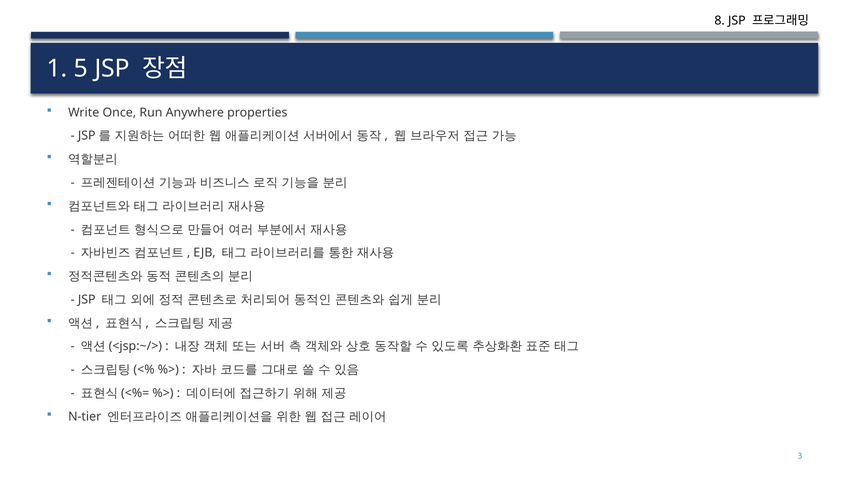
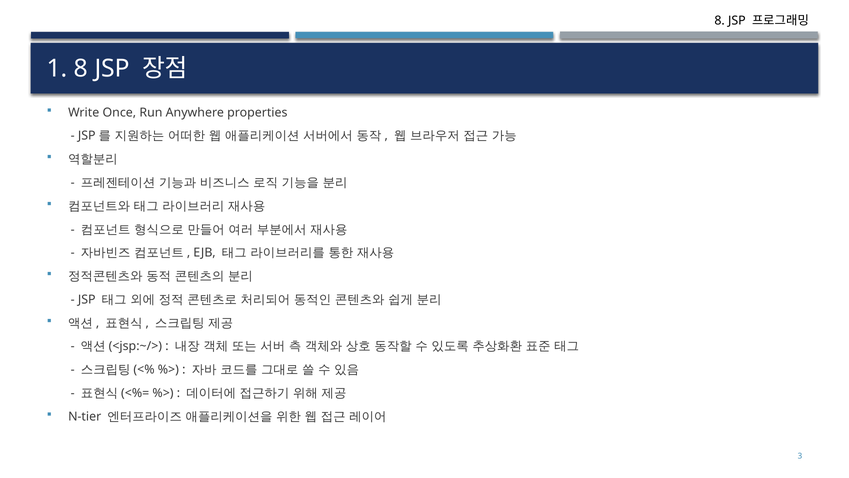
1 5: 5 -> 8
